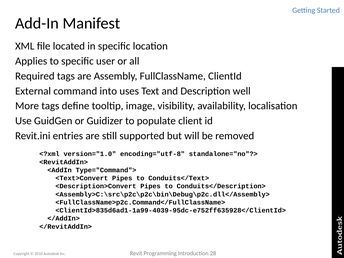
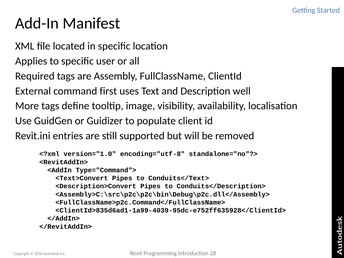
into: into -> first
